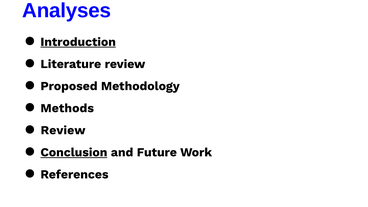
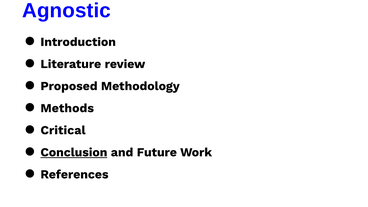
Analyses: Analyses -> Agnostic
Introduction underline: present -> none
Review at (63, 130): Review -> Critical
